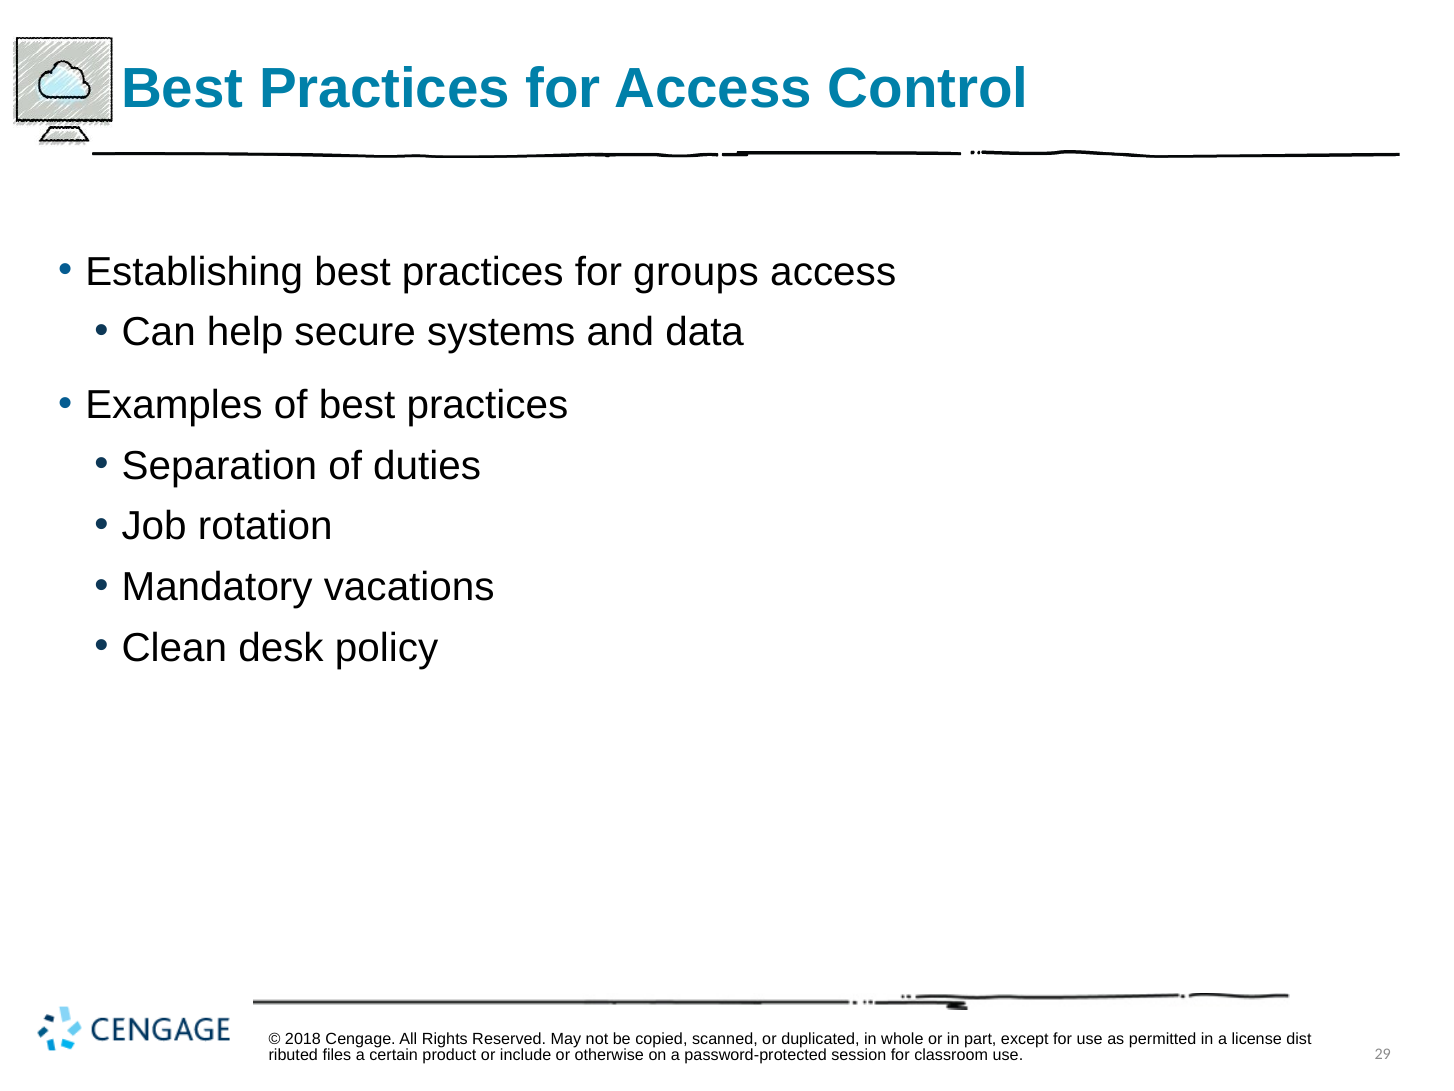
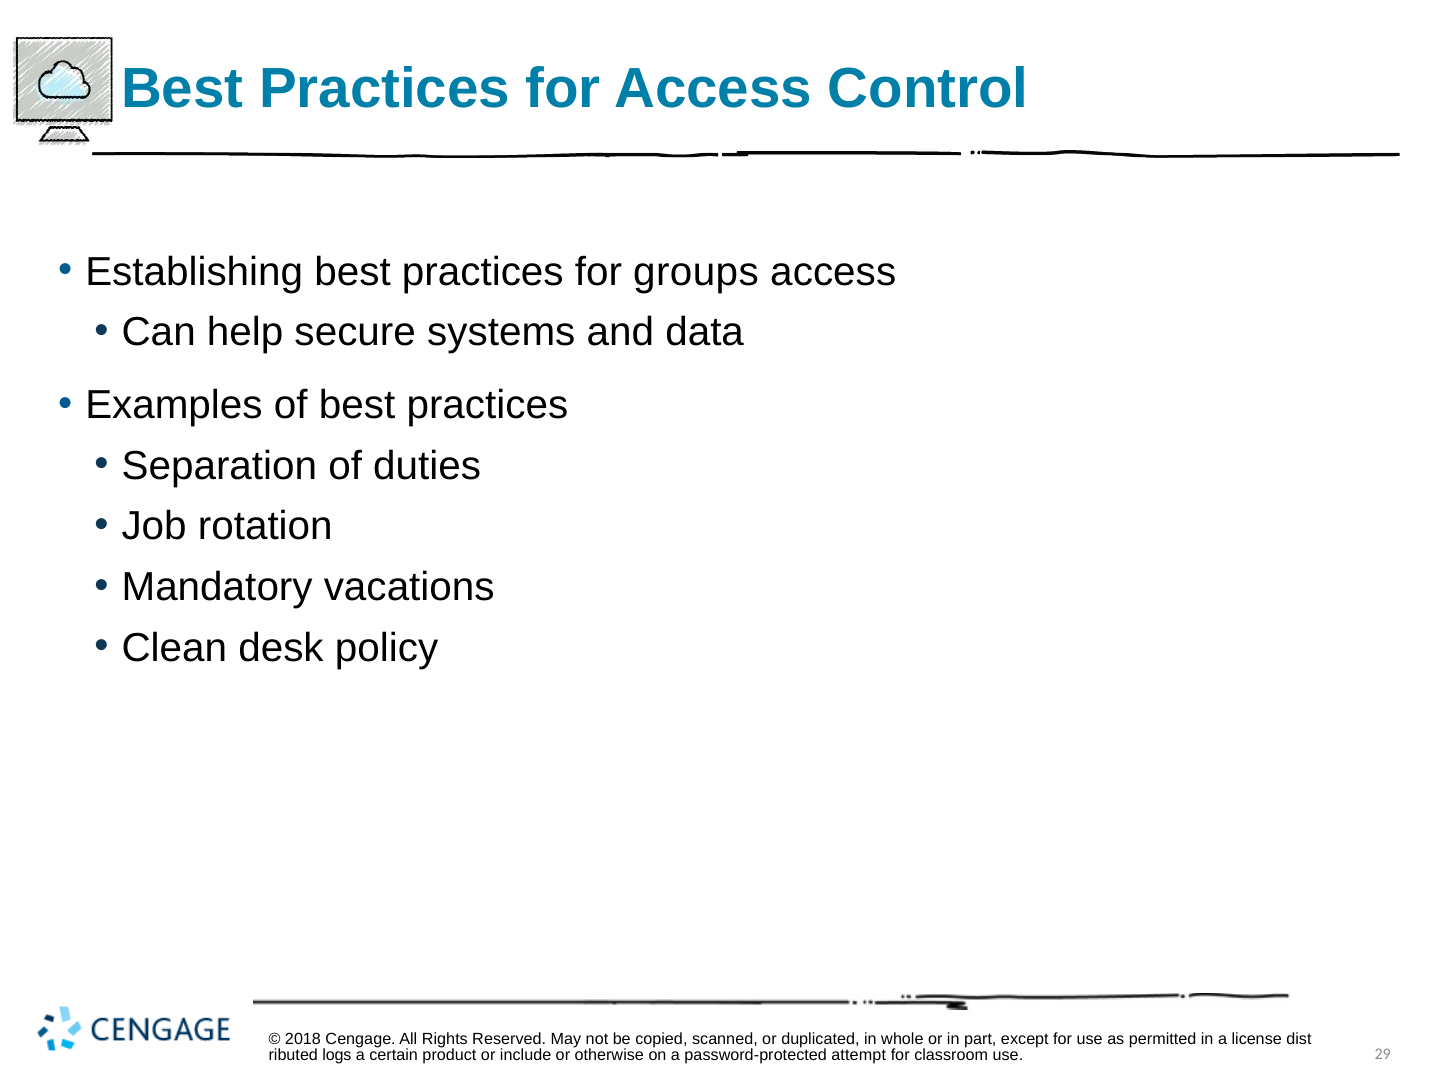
files: files -> logs
session: session -> attempt
